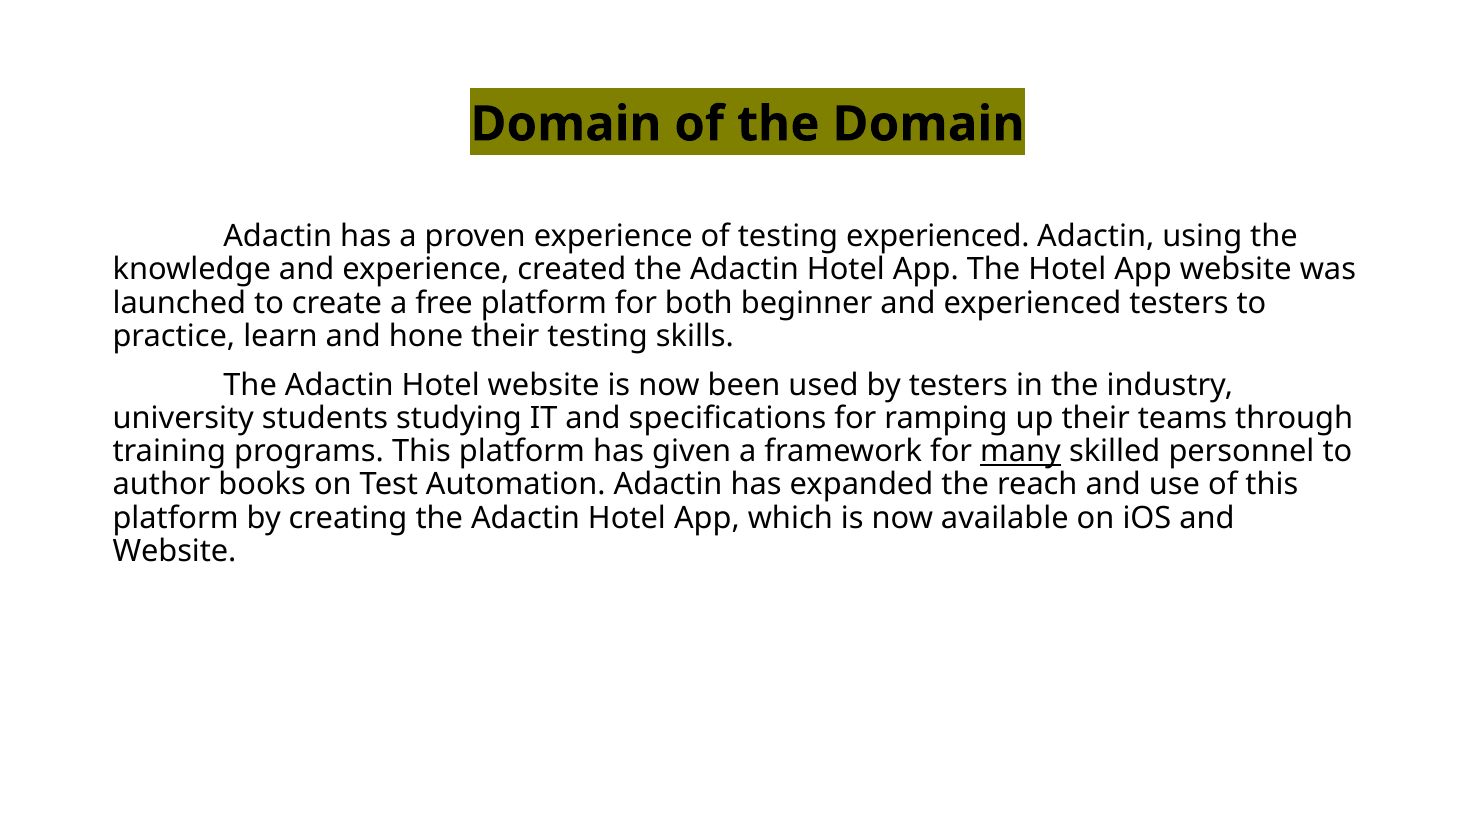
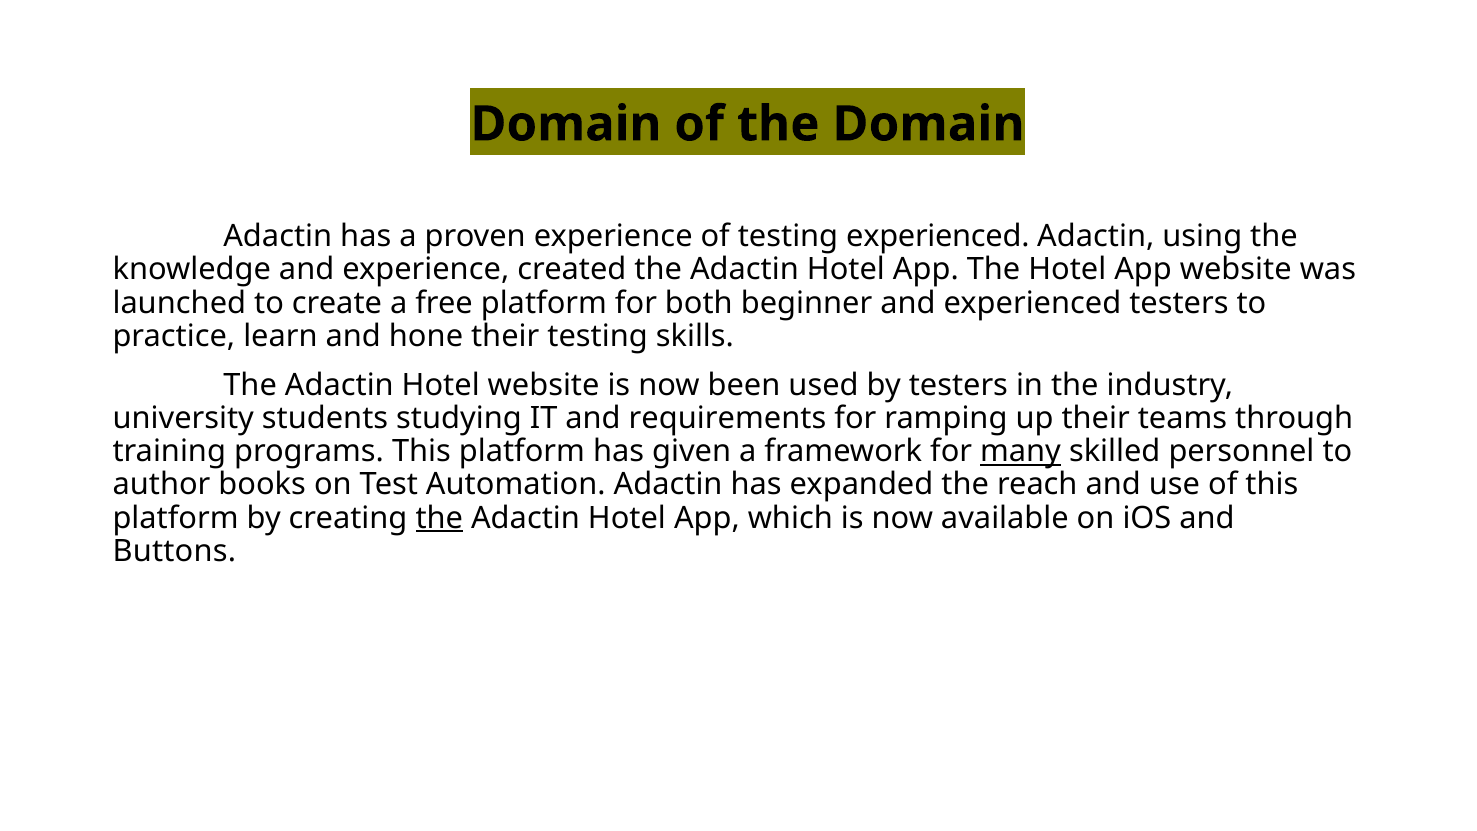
specifications: specifications -> requirements
the at (439, 518) underline: none -> present
Website at (174, 551): Website -> Buttons
